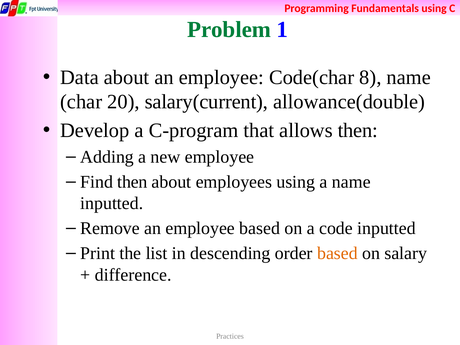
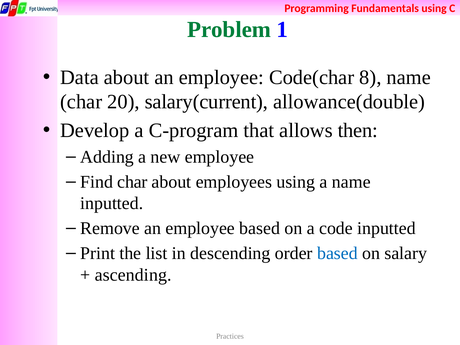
Find then: then -> char
based at (337, 253) colour: orange -> blue
difference: difference -> ascending
